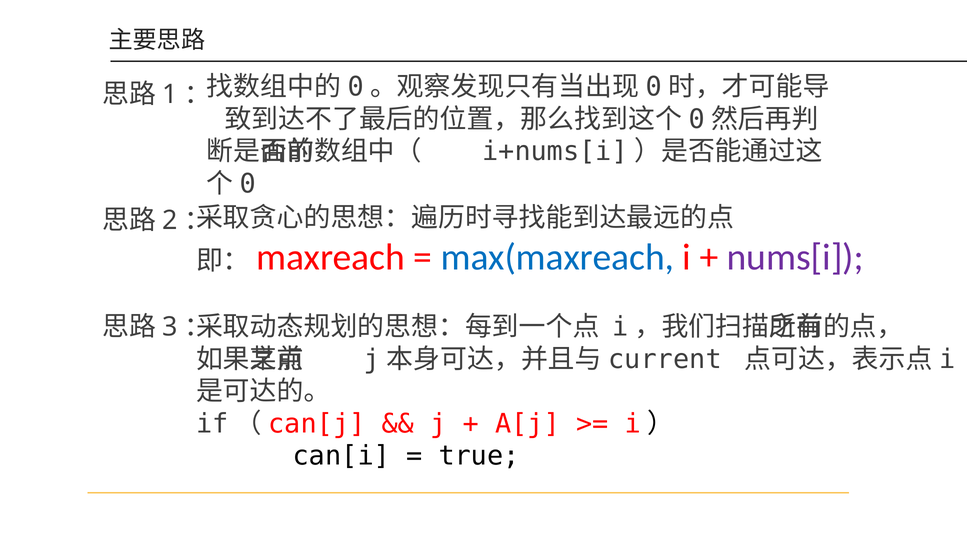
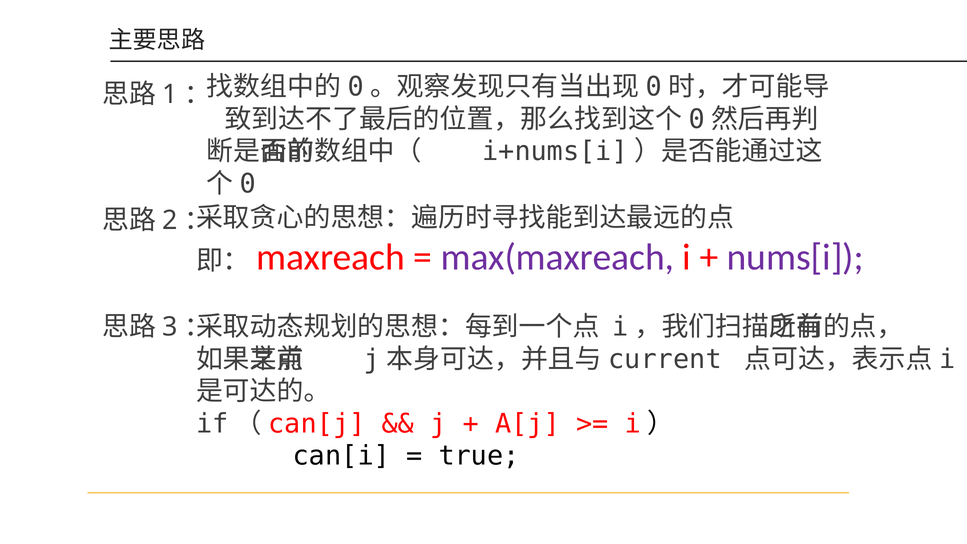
max(maxreach colour: blue -> purple
